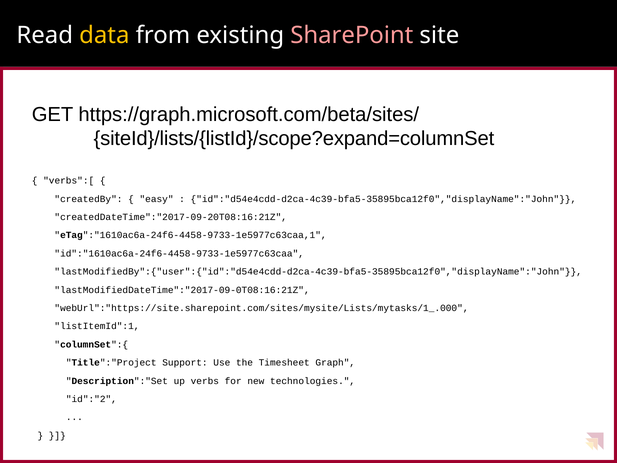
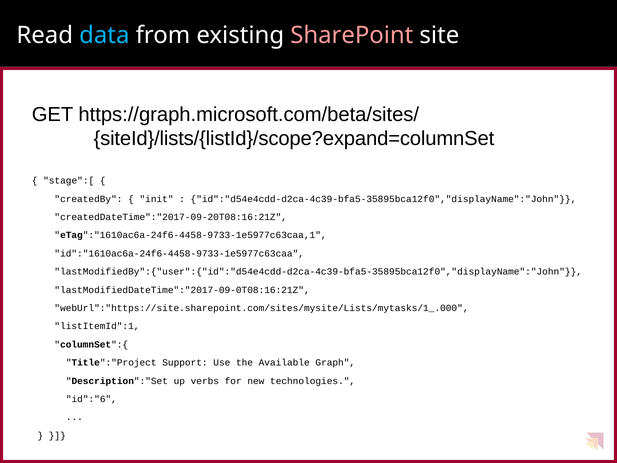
data colour: yellow -> light blue
verbs":[: verbs":[ -> stage":[
easy: easy -> init
Timesheet: Timesheet -> Available
id":"2: id":"2 -> id":"6
